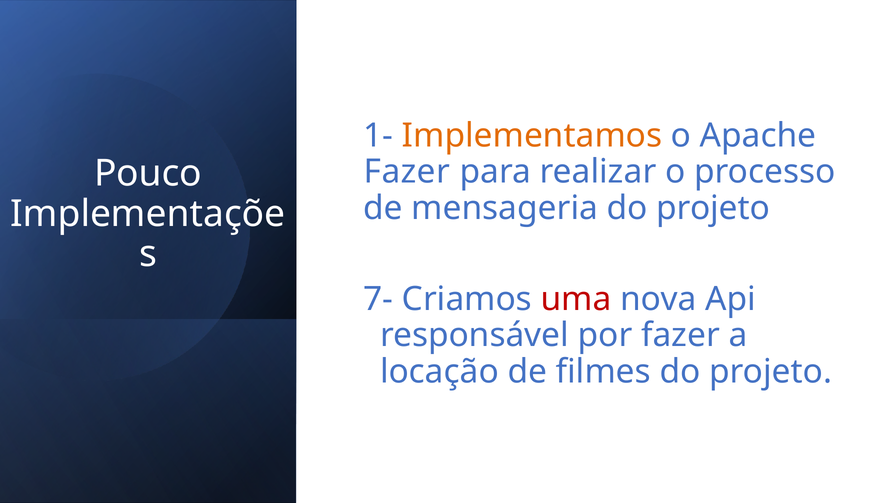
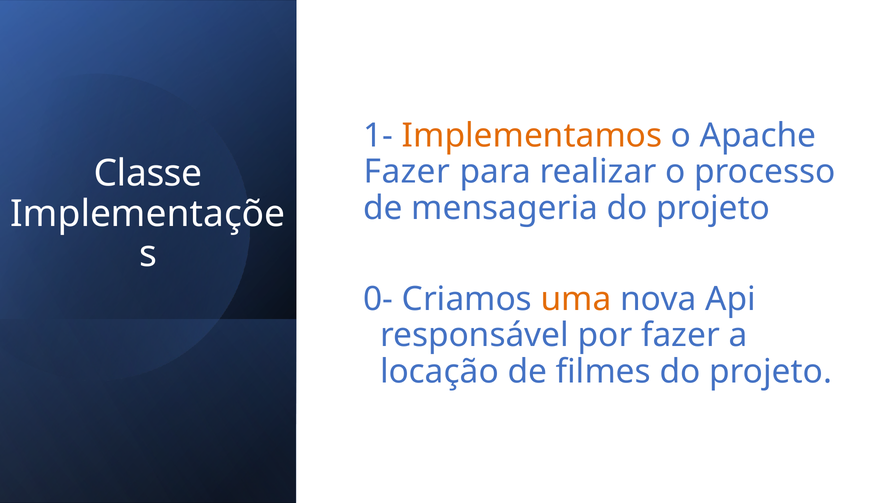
Pouco: Pouco -> Classe
7-: 7- -> 0-
uma colour: red -> orange
